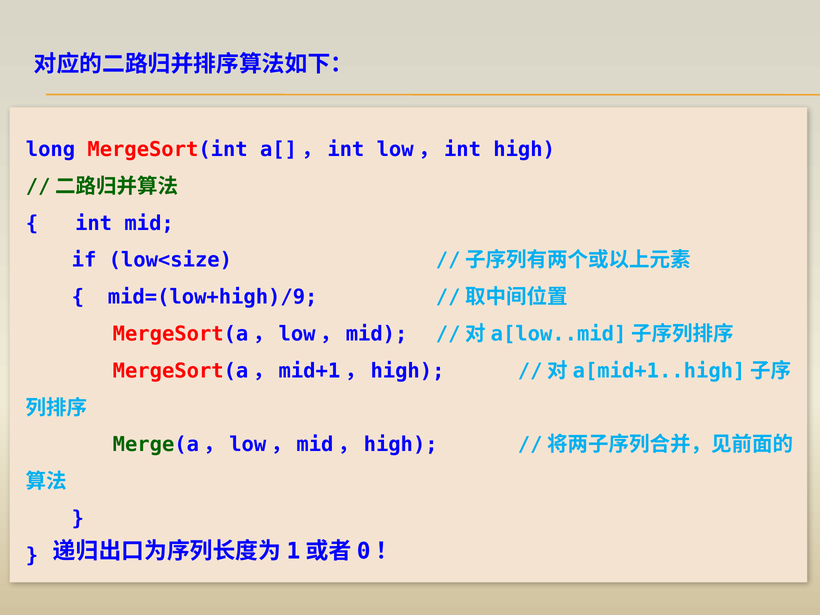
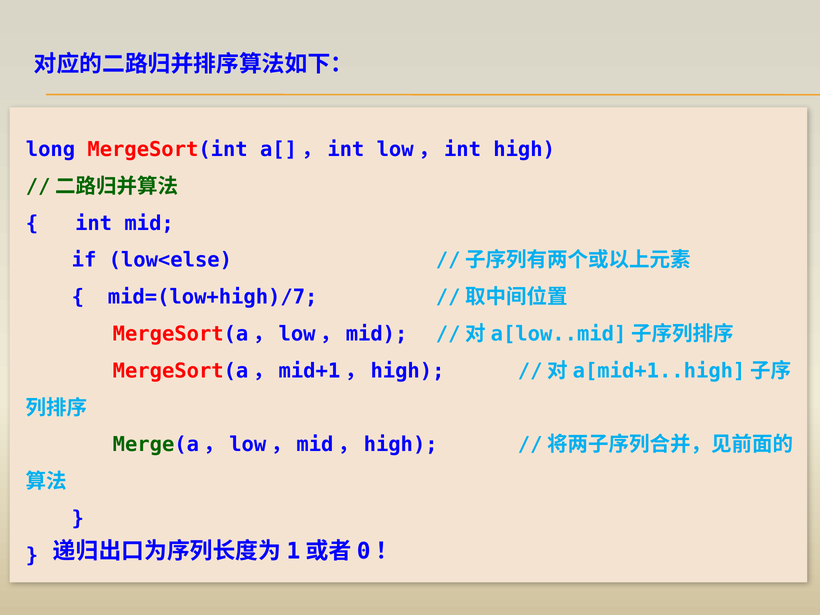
low<size: low<size -> low<else
mid=(low+high)/9: mid=(low+high)/9 -> mid=(low+high)/7
